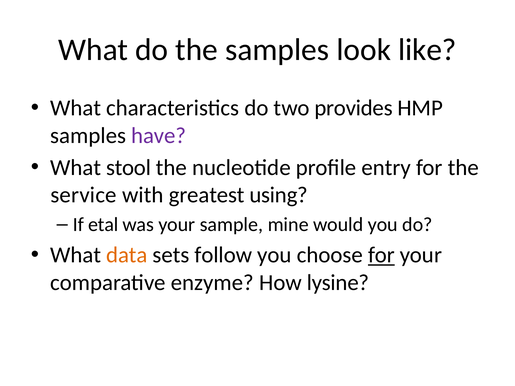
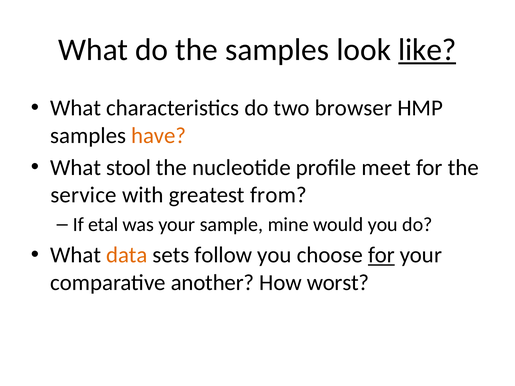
like underline: none -> present
provides: provides -> browser
have colour: purple -> orange
entry: entry -> meet
using: using -> from
enzyme: enzyme -> another
lysine: lysine -> worst
